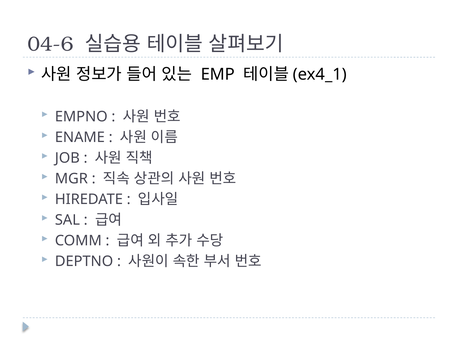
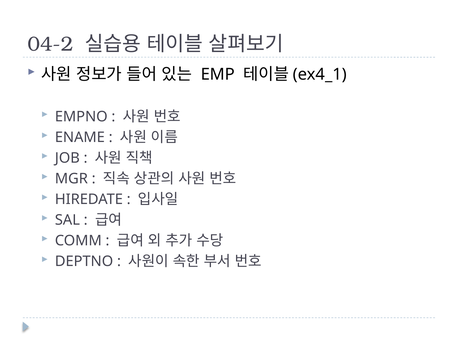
04-6: 04-6 -> 04-2
